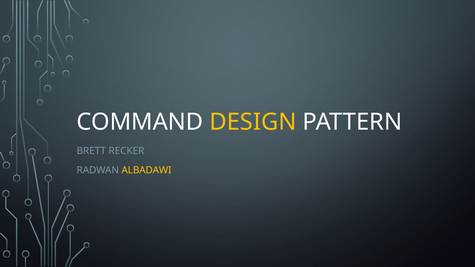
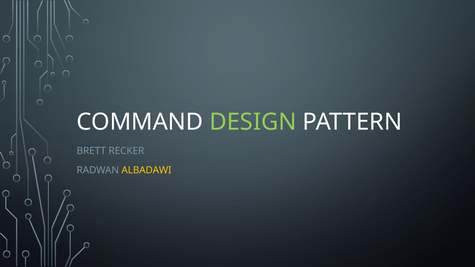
DESIGN colour: yellow -> light green
